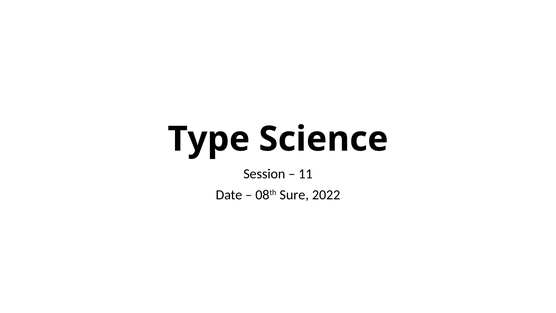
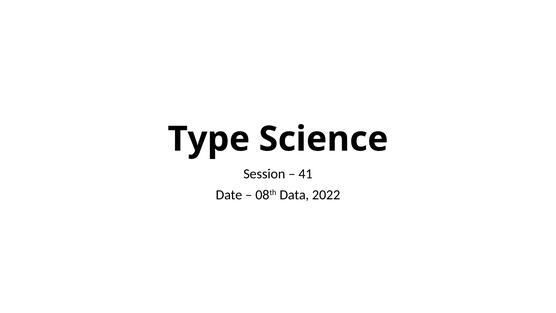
11: 11 -> 41
Sure: Sure -> Data
